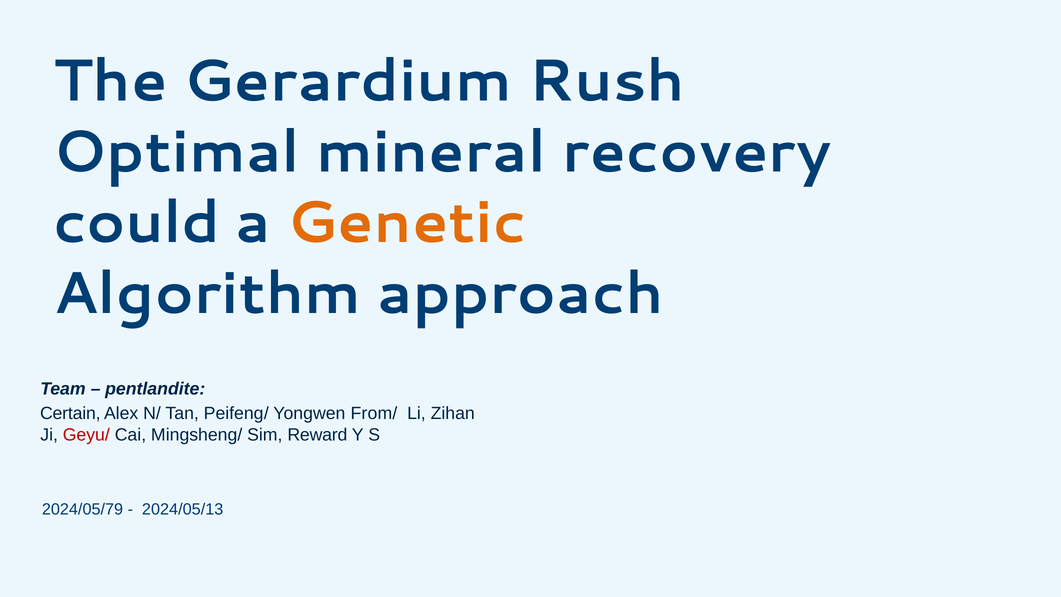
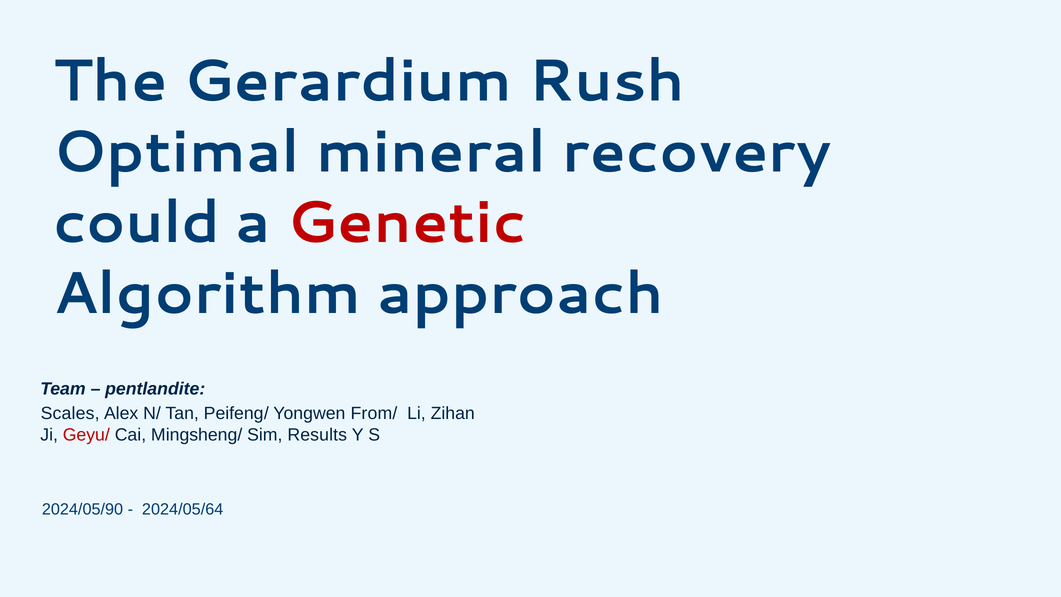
Genetic colour: orange -> red
Certain: Certain -> Scales
Reward: Reward -> Results
2024/05/79: 2024/05/79 -> 2024/05/90
2024/05/13: 2024/05/13 -> 2024/05/64
